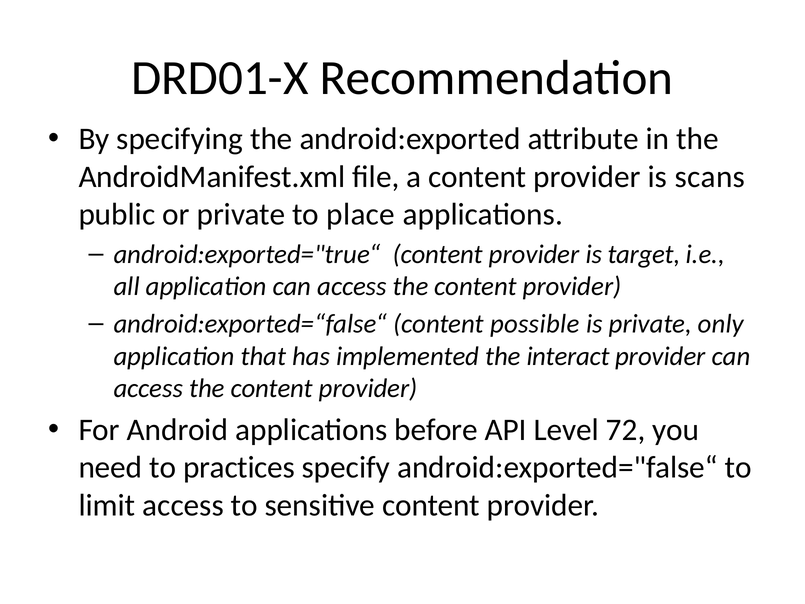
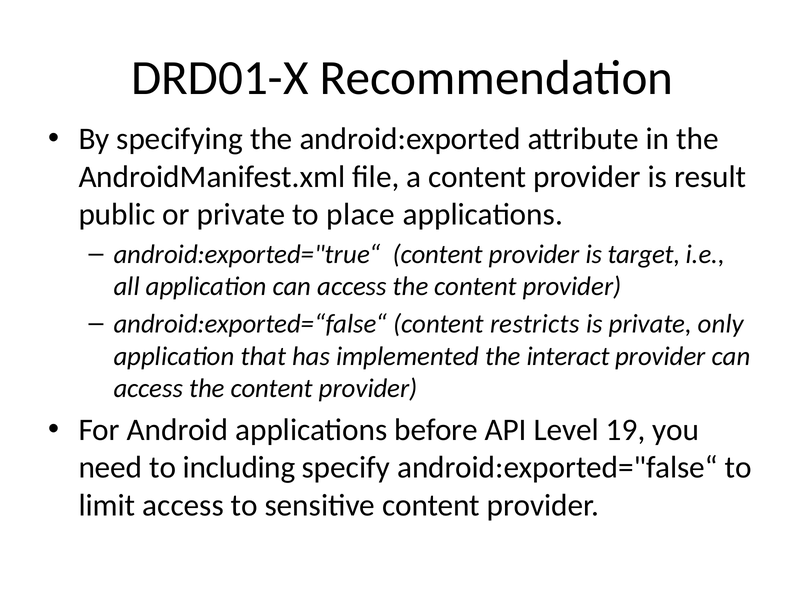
scans: scans -> result
possible: possible -> restricts
72: 72 -> 19
practices: practices -> including
